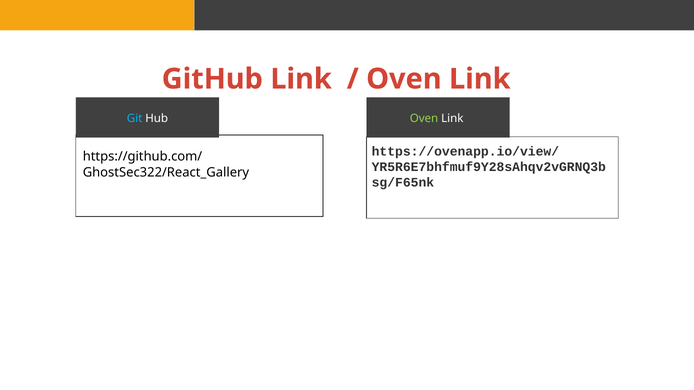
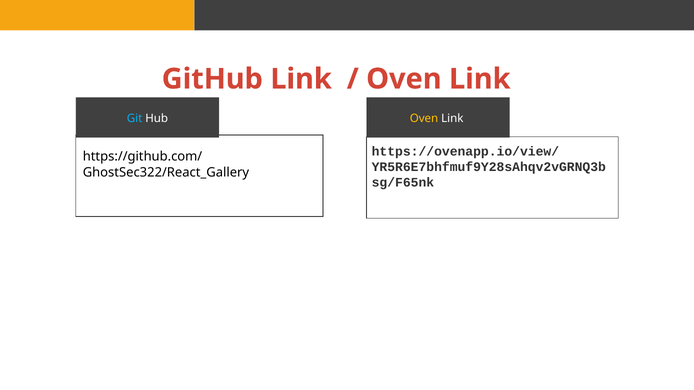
Oven at (424, 118) colour: light green -> yellow
